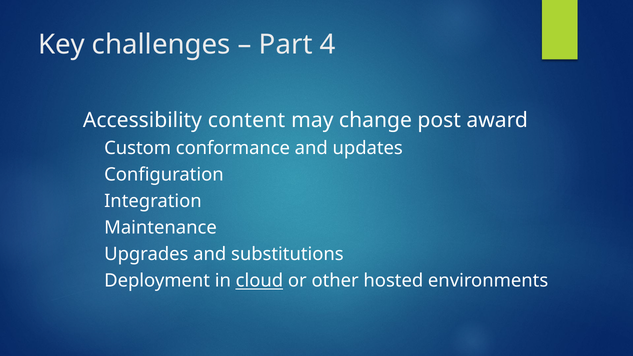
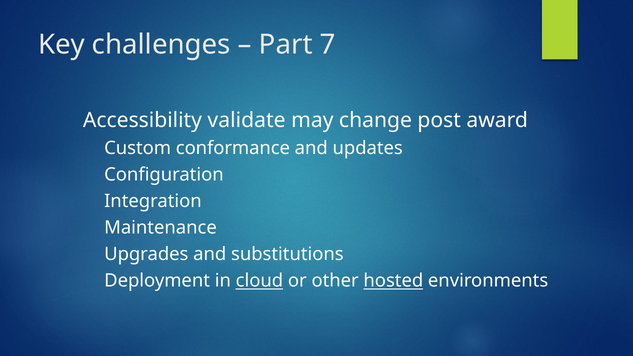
4: 4 -> 7
content: content -> validate
hosted underline: none -> present
